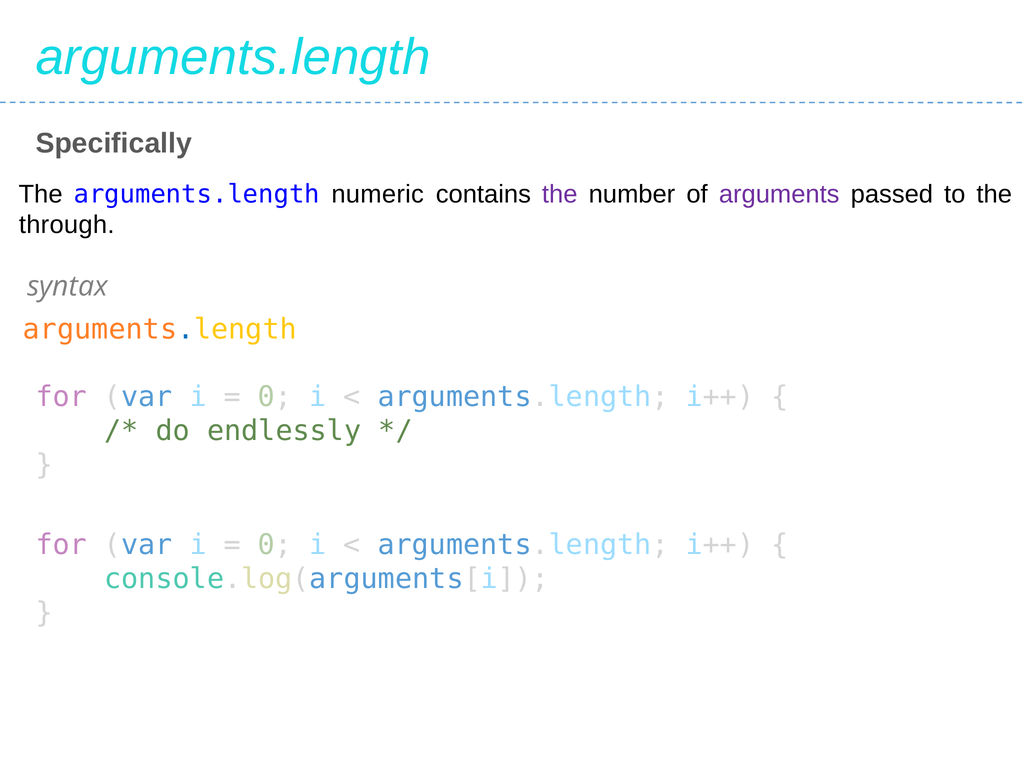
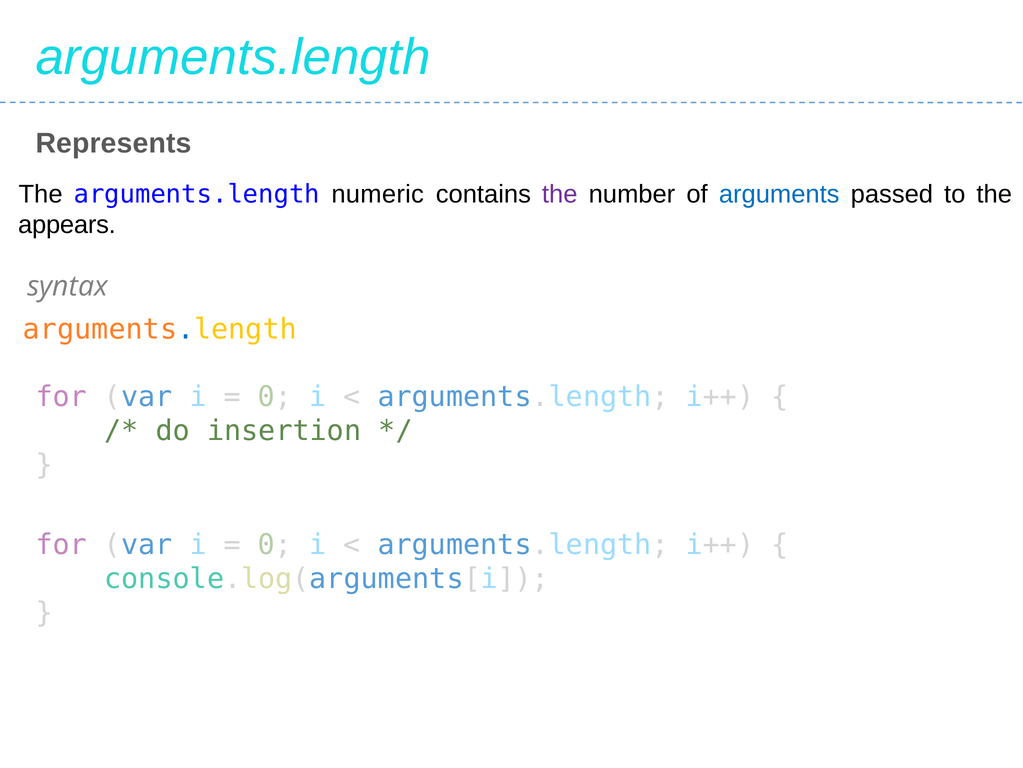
Specifically: Specifically -> Represents
arguments colour: purple -> blue
through: through -> appears
endlessly: endlessly -> insertion
